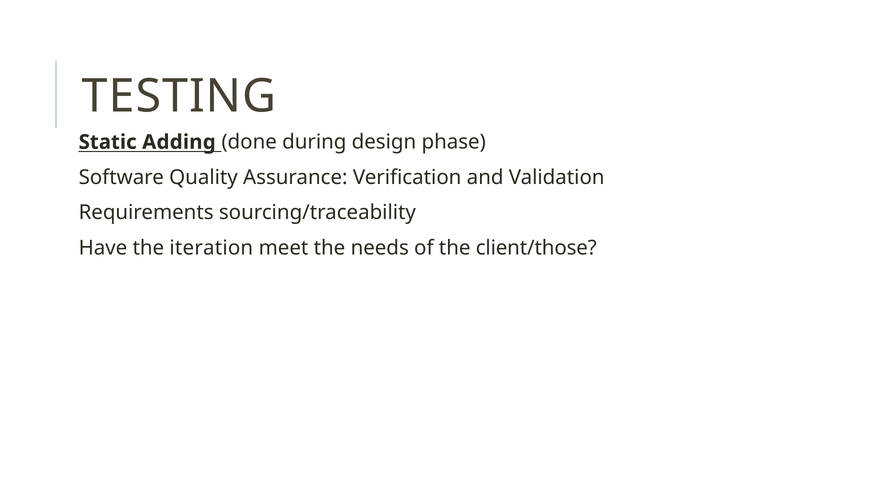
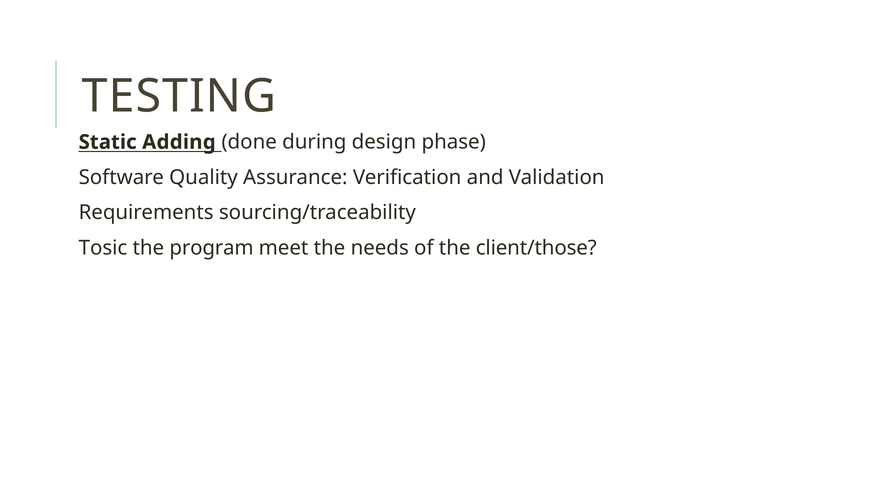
Have: Have -> Tosic
iteration: iteration -> program
